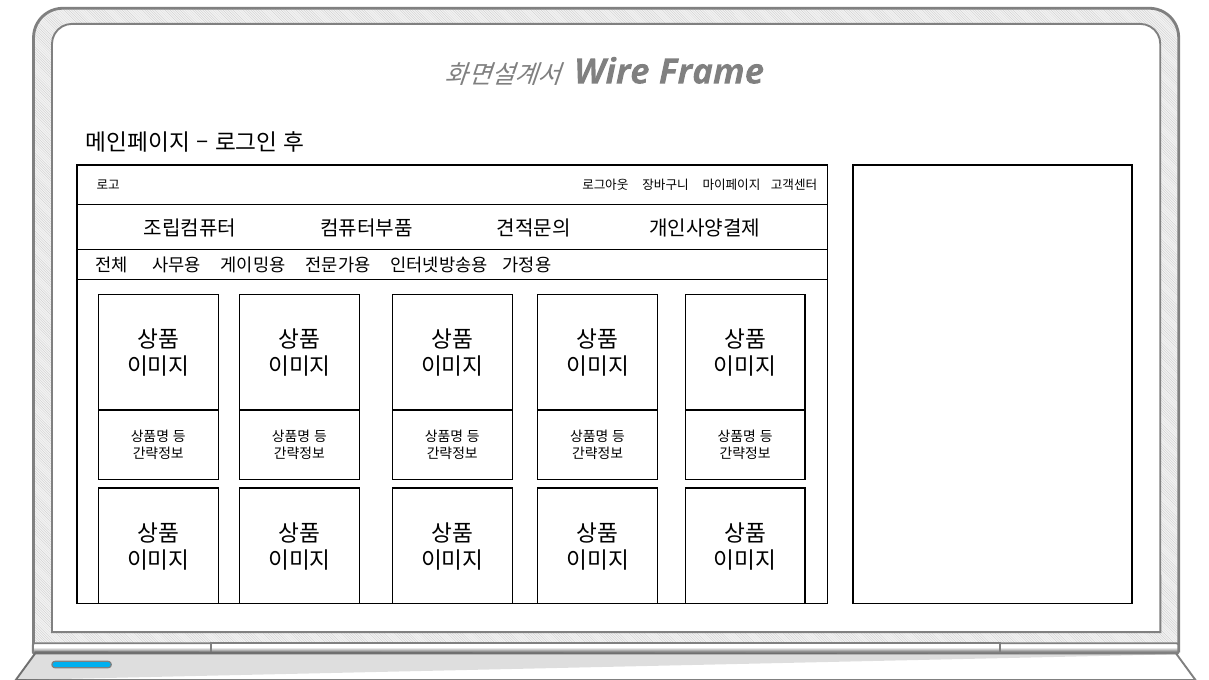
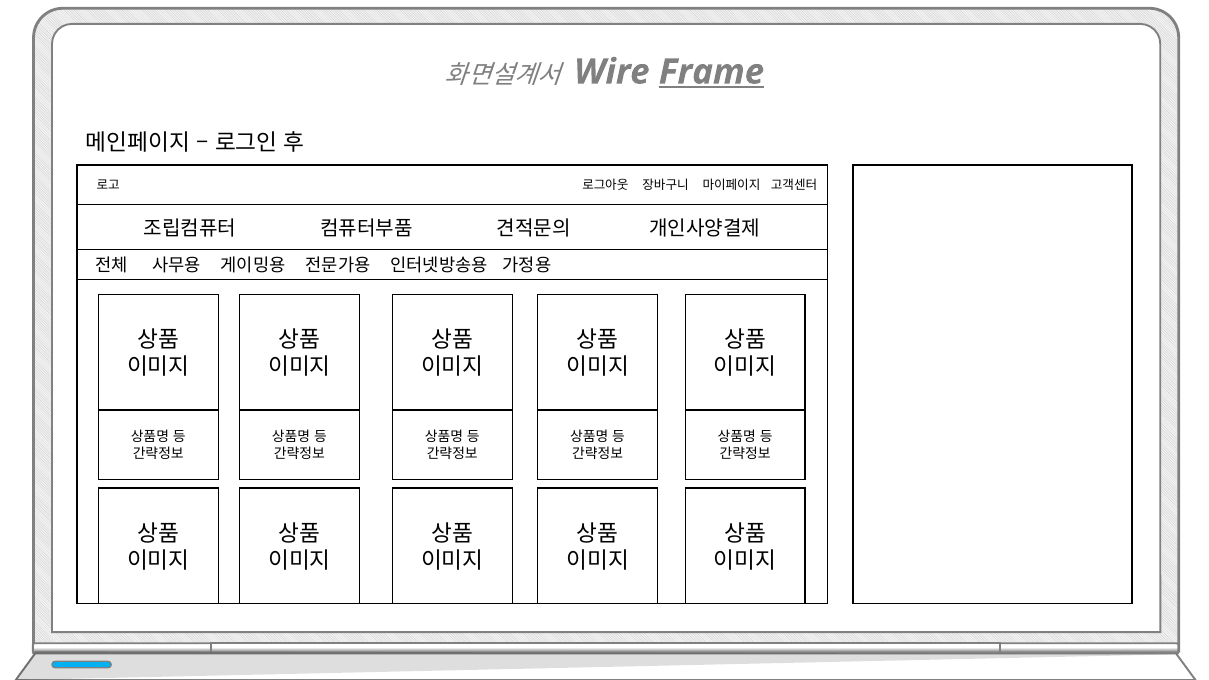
Frame underline: none -> present
